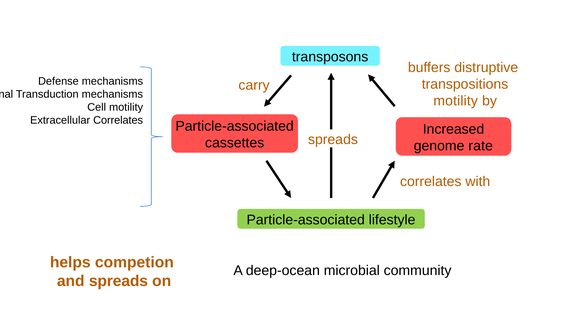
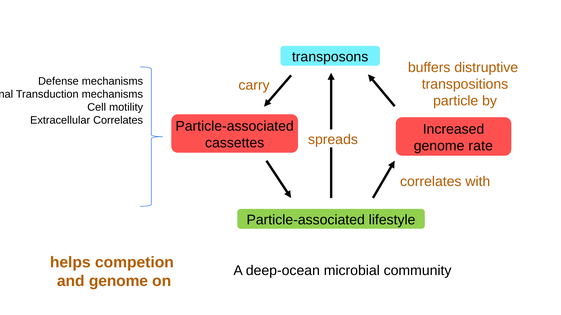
motility at (456, 101): motility -> particle
and spreads: spreads -> genome
